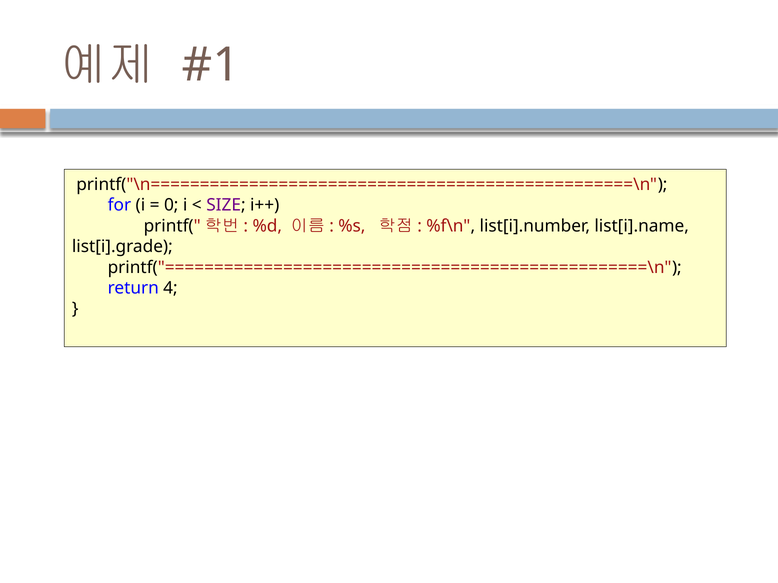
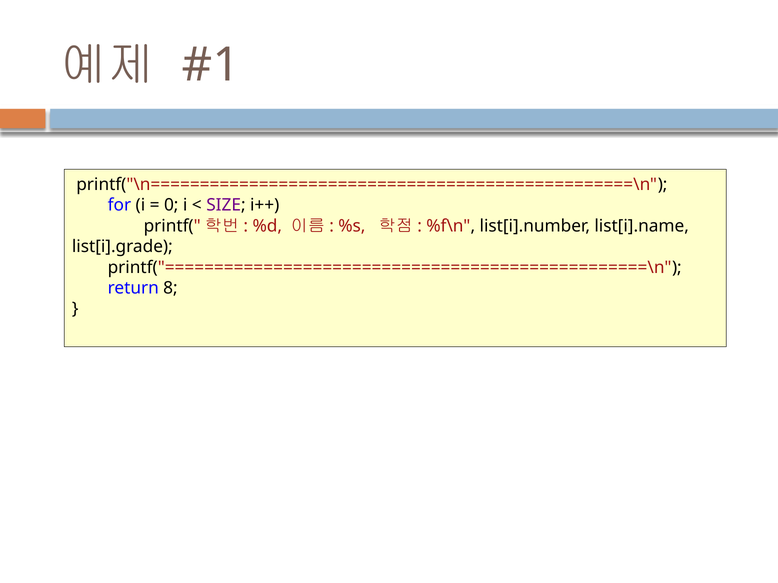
4: 4 -> 8
